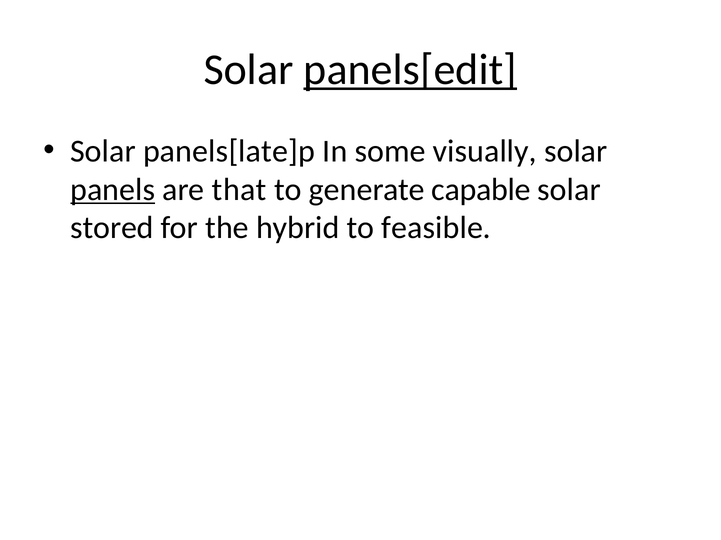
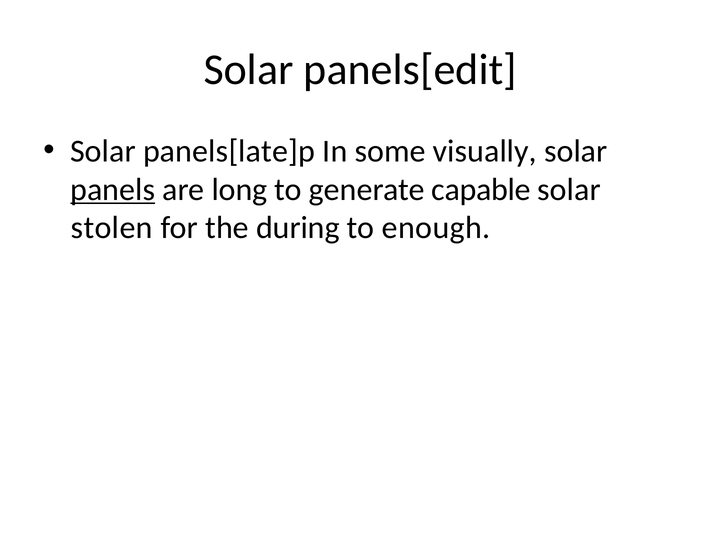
panels[edit underline: present -> none
that: that -> long
stored: stored -> stolen
hybrid: hybrid -> during
feasible: feasible -> enough
